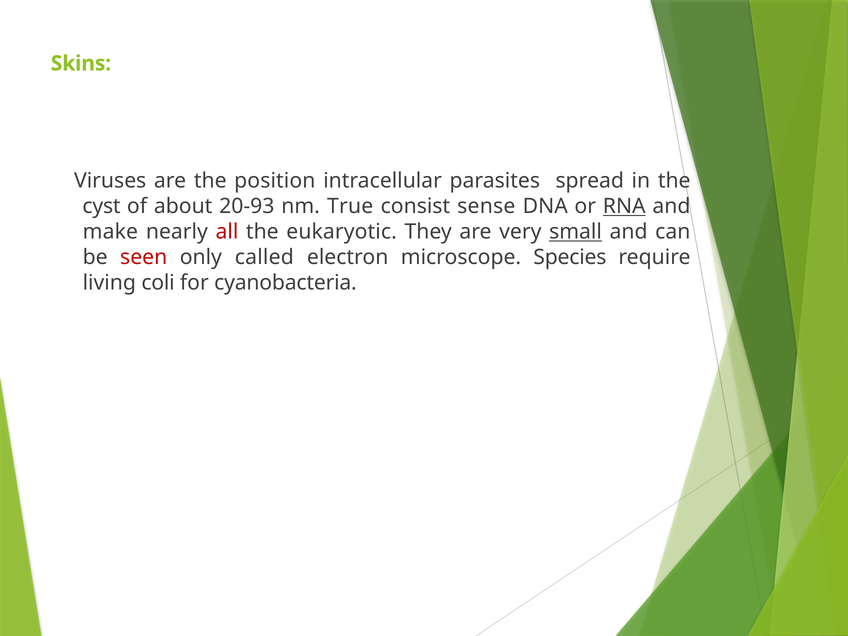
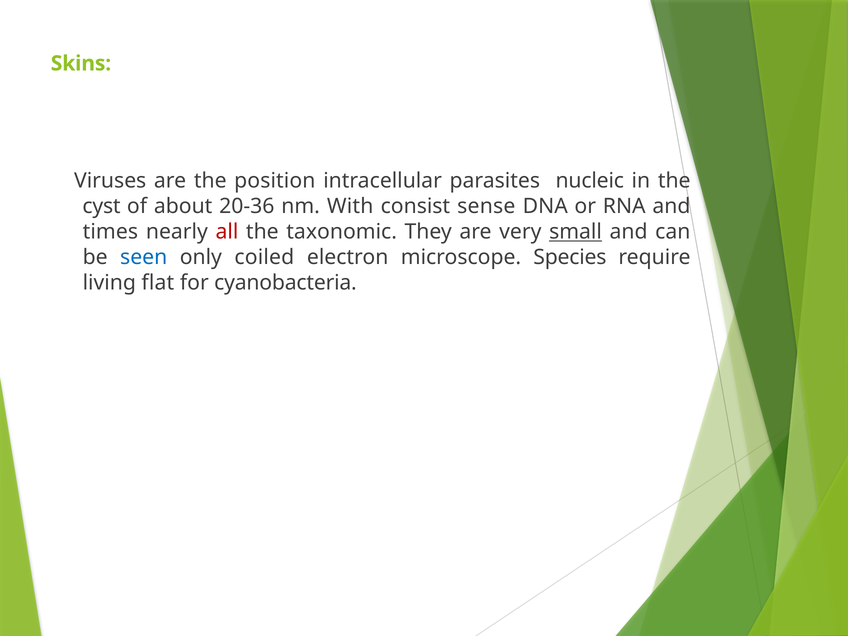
spread: spread -> nucleic
20-93: 20-93 -> 20-36
True: True -> With
RNA underline: present -> none
make: make -> times
eukaryotic: eukaryotic -> taxonomic
seen colour: red -> blue
called: called -> coiled
coli: coli -> flat
